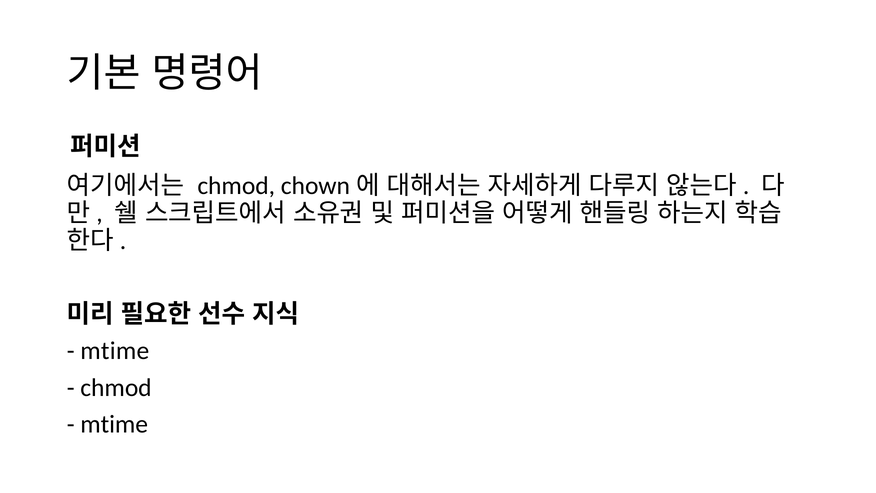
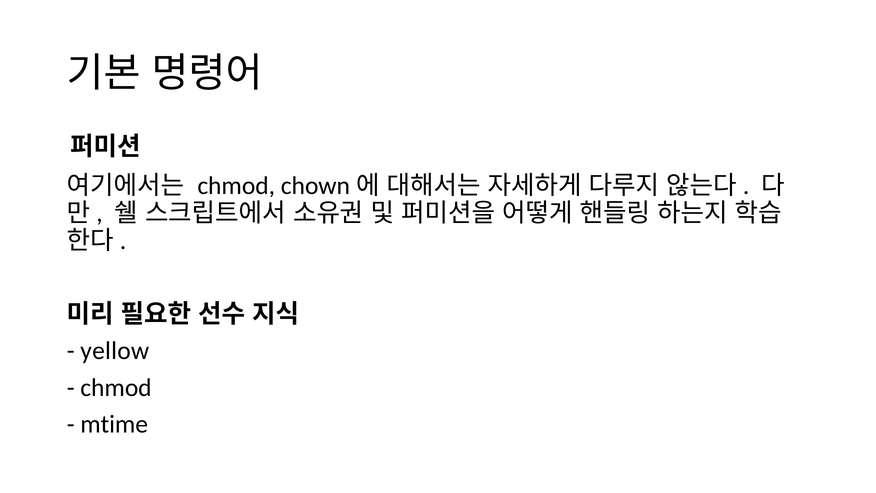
mtime at (115, 351): mtime -> yellow
